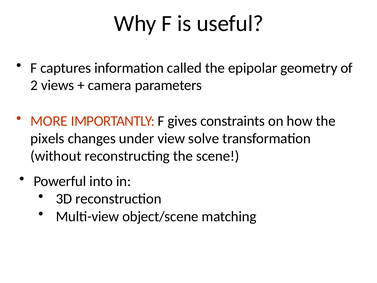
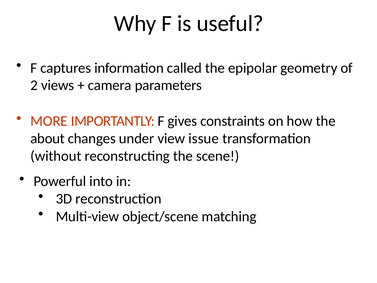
pixels: pixels -> about
solve: solve -> issue
